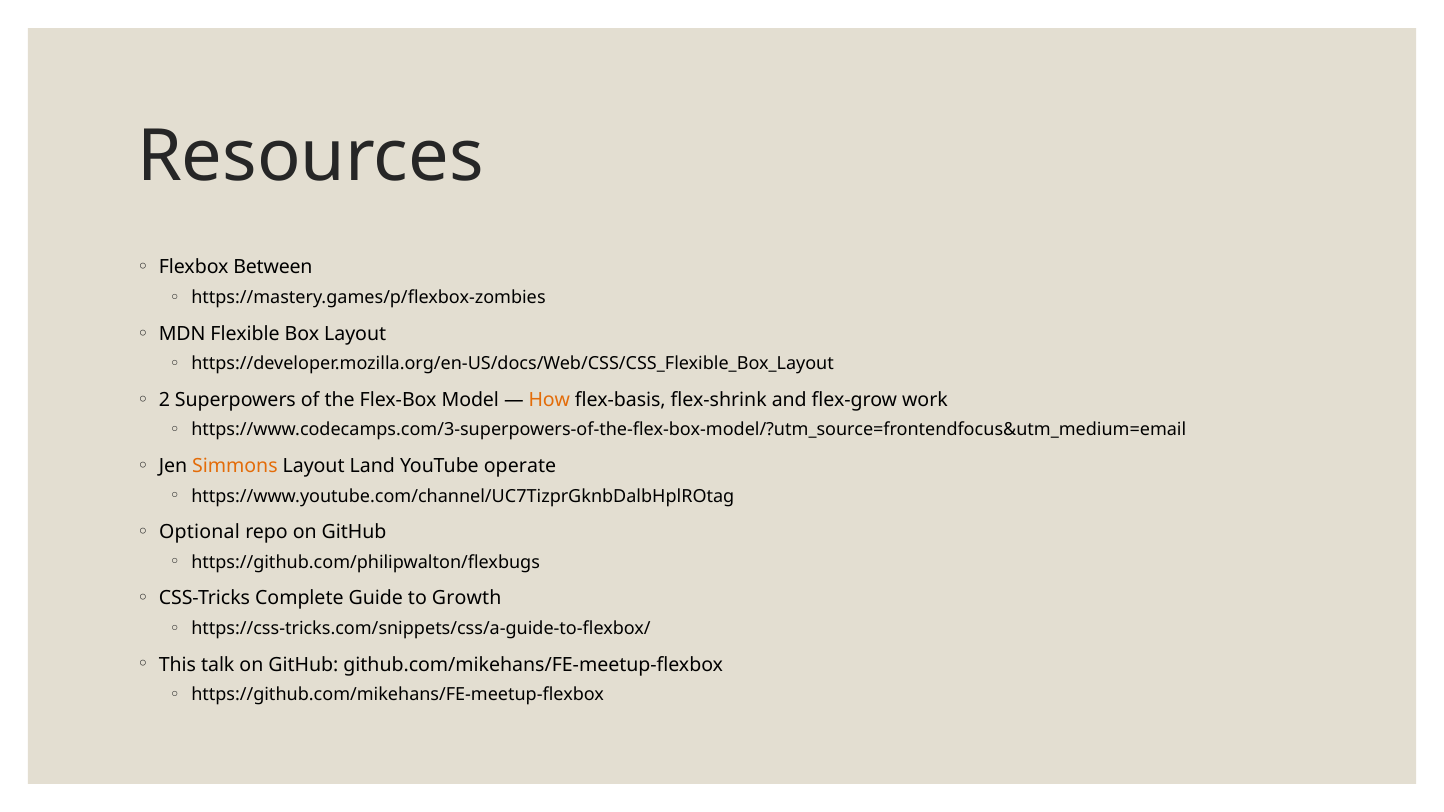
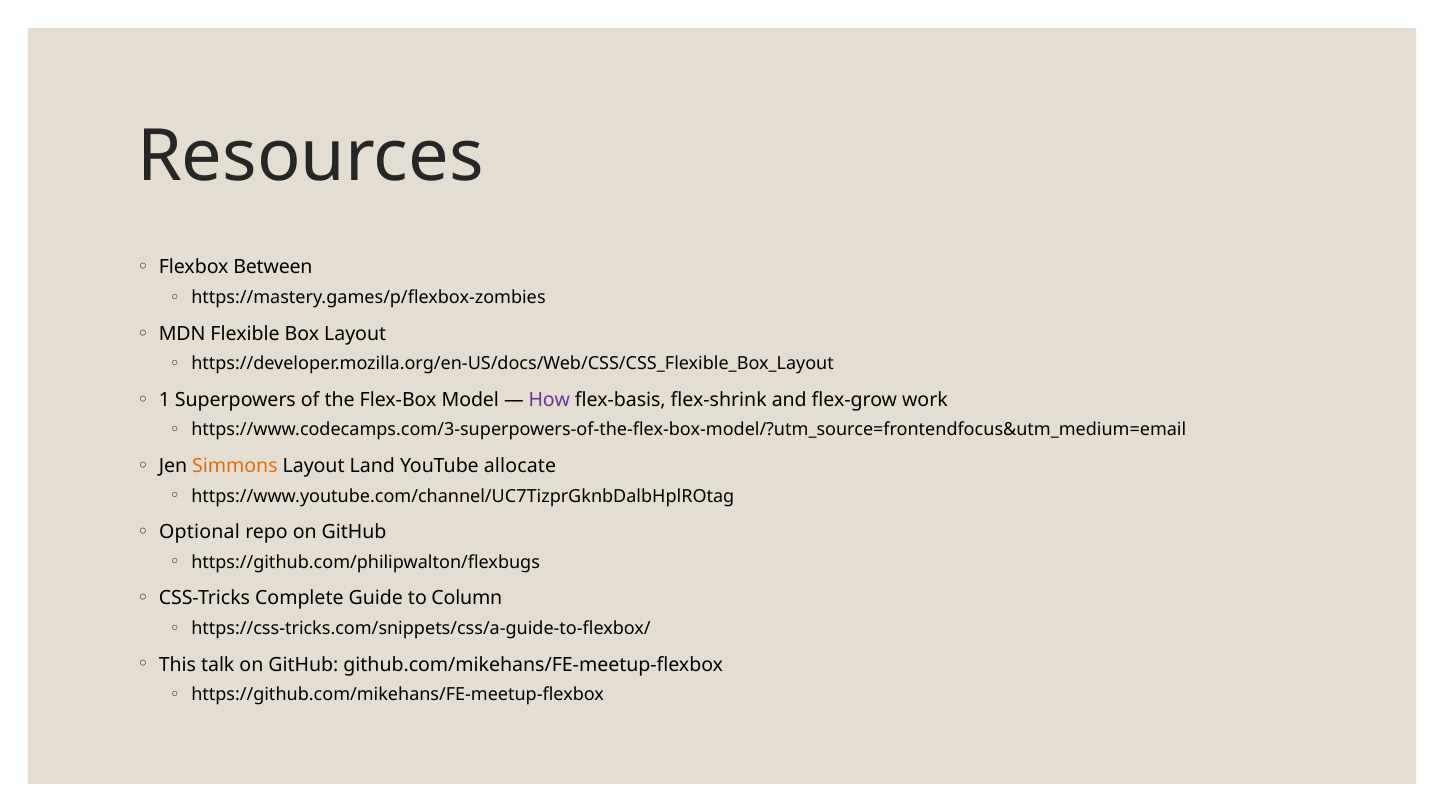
2: 2 -> 1
How colour: orange -> purple
operate: operate -> allocate
Growth: Growth -> Column
